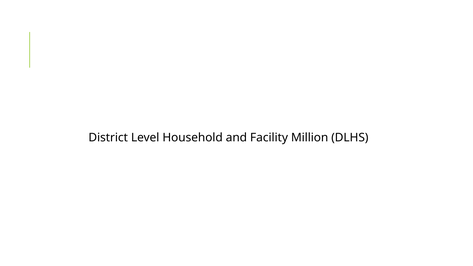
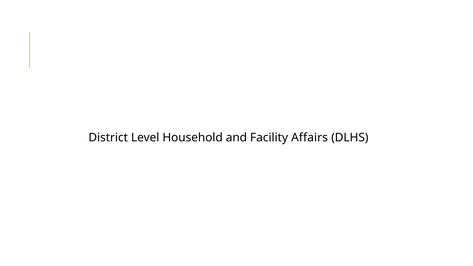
Million: Million -> Affairs
